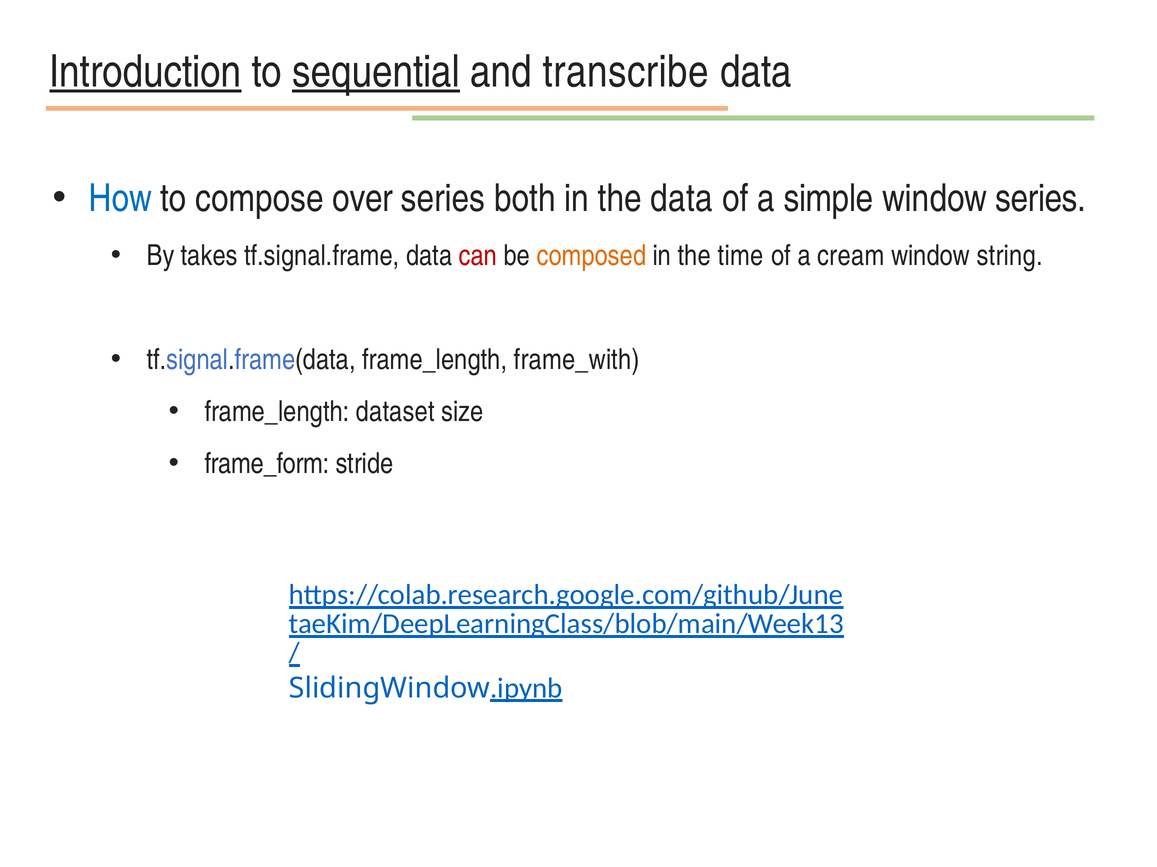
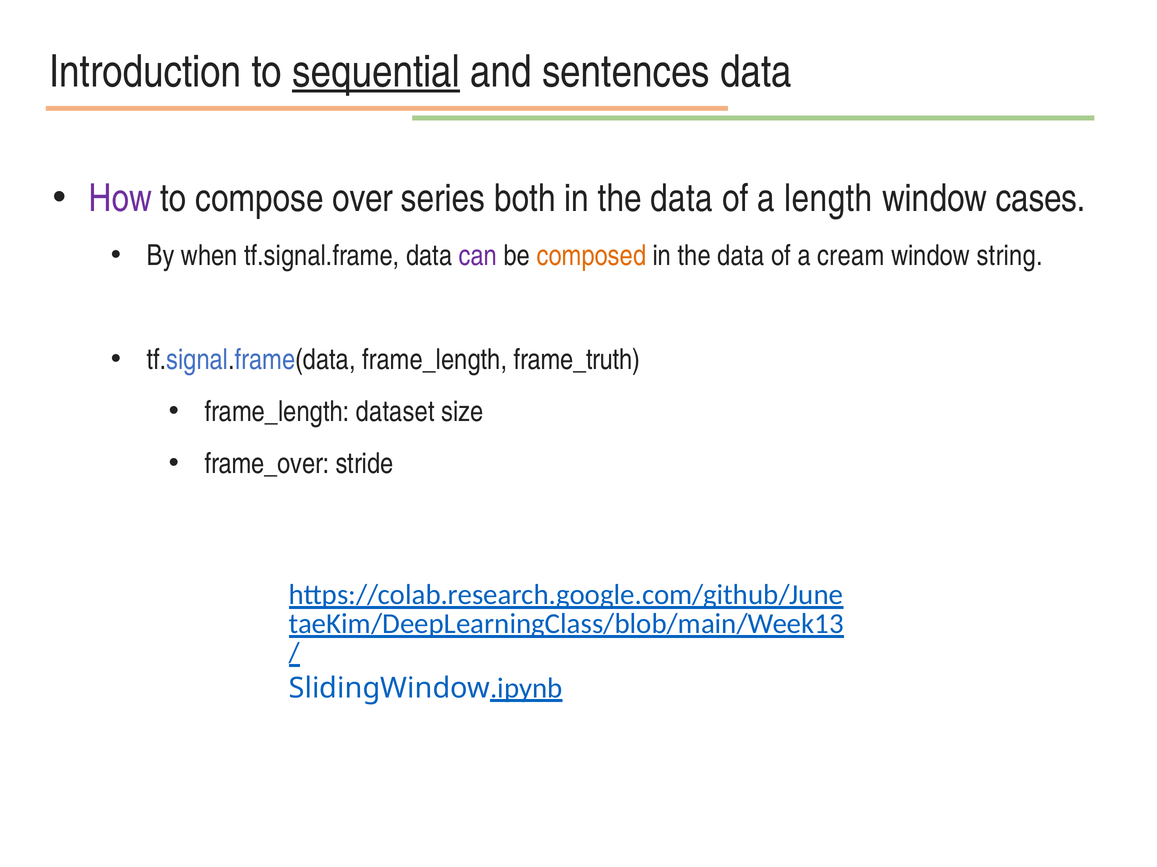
Introduction underline: present -> none
transcribe: transcribe -> sentences
How colour: blue -> purple
simple: simple -> length
window series: series -> cases
takes: takes -> when
can colour: red -> purple
time at (741, 256): time -> data
frame_with: frame_with -> frame_truth
frame_form: frame_form -> frame_over
